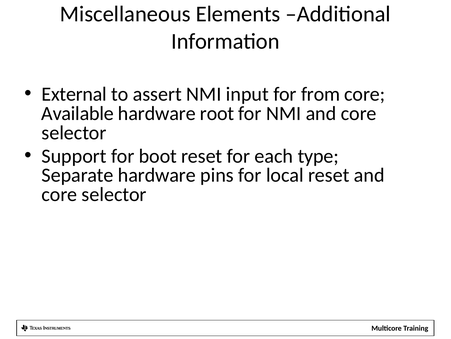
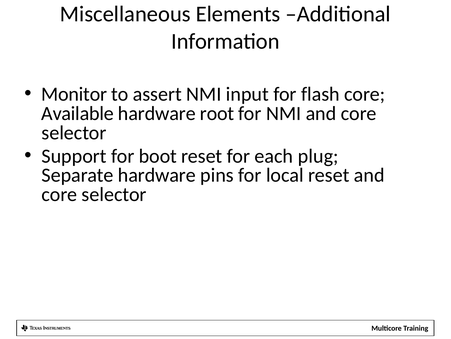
External: External -> Monitor
from: from -> flash
type: type -> plug
